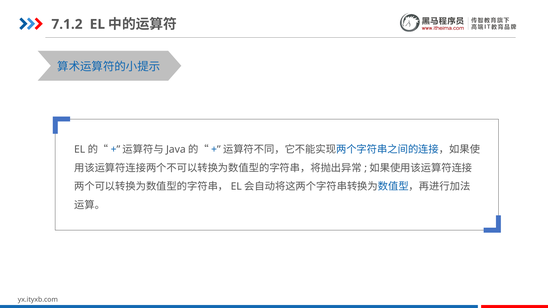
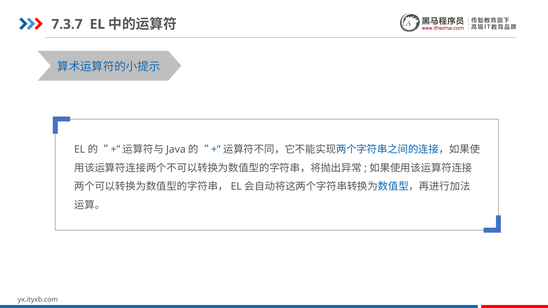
7.1.2: 7.1.2 -> 7.3.7
